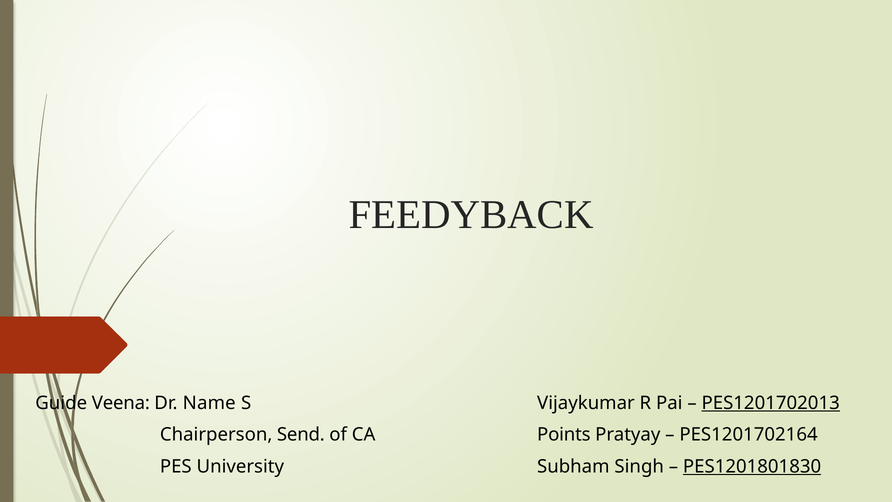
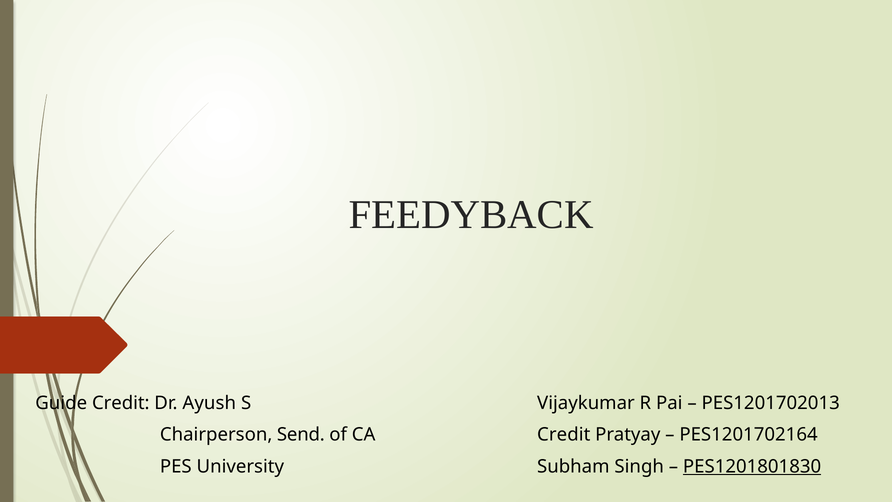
Guide Veena: Veena -> Credit
Name: Name -> Ayush
PES1201702013 underline: present -> none
CA Points: Points -> Credit
